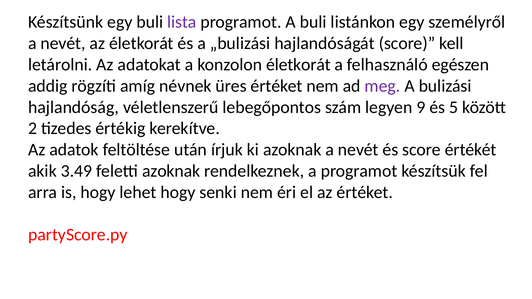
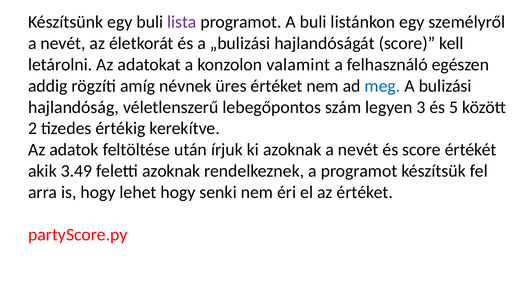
konzolon életkorát: életkorát -> valamint
meg colour: purple -> blue
9: 9 -> 3
